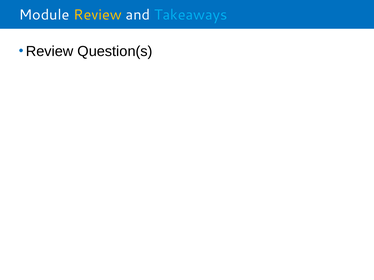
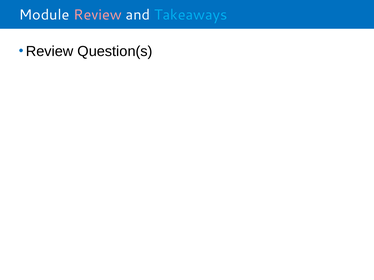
Review at (98, 15) colour: yellow -> pink
